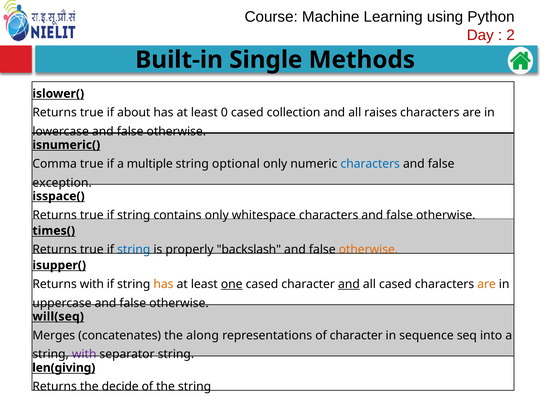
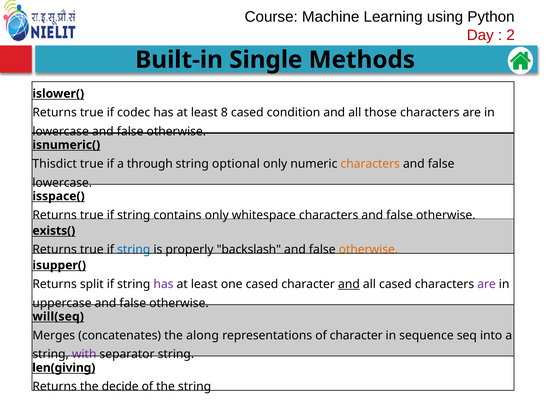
about: about -> codec
0: 0 -> 8
collection: collection -> condition
raises: raises -> those
Comma: Comma -> Thisdict
multiple: multiple -> through
characters at (370, 164) colour: blue -> orange
exception at (62, 183): exception -> lowercase
times(: times( -> exists(
Returns with: with -> split
has at (163, 285) colour: orange -> purple
one underline: present -> none
are at (487, 285) colour: orange -> purple
